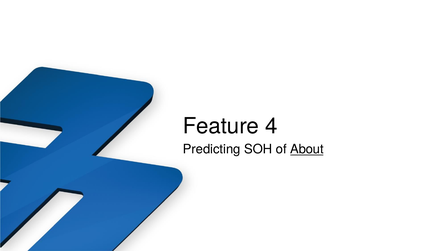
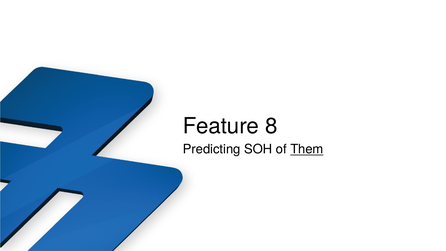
4: 4 -> 8
About: About -> Them
